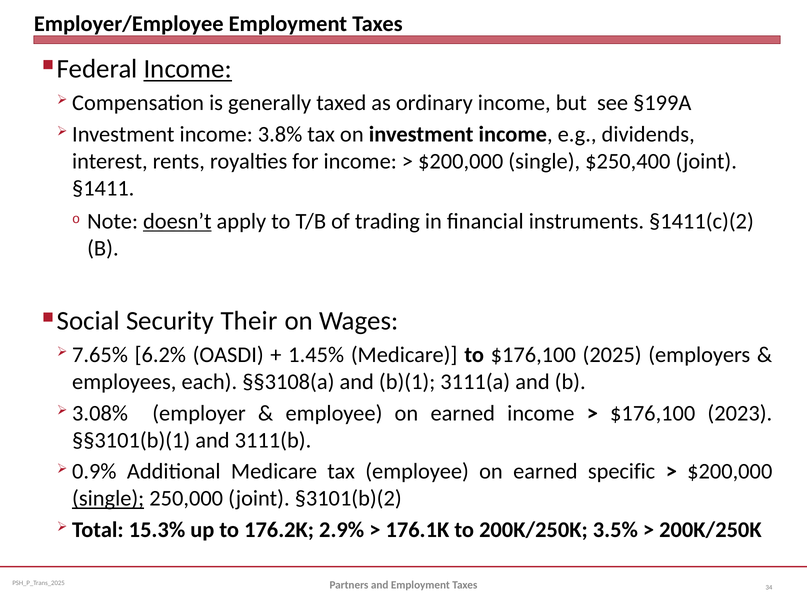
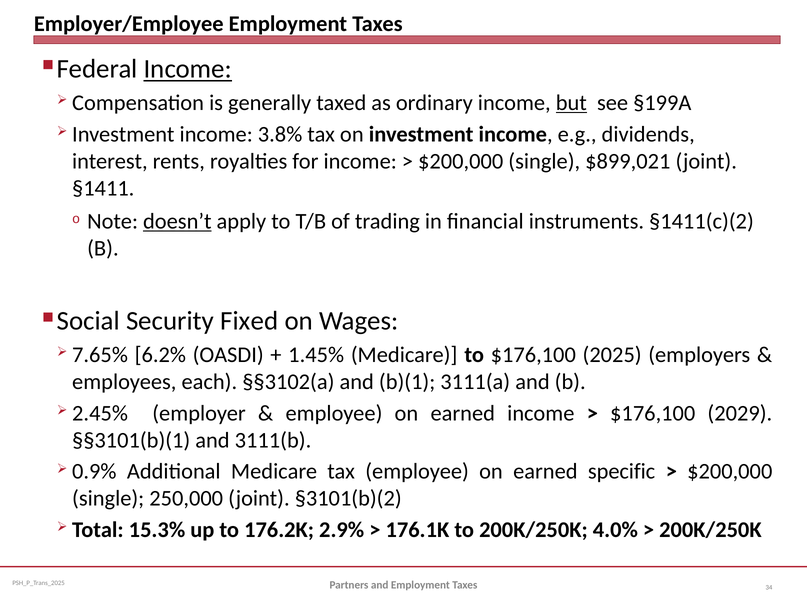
but underline: none -> present
$250,400: $250,400 -> $899,021
Their: Their -> Fixed
§§3108(a: §§3108(a -> §§3102(a
3.08%: 3.08% -> 2.45%
2023: 2023 -> 2029
single at (108, 499) underline: present -> none
3.5%: 3.5% -> 4.0%
